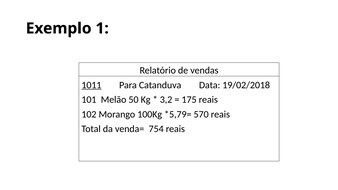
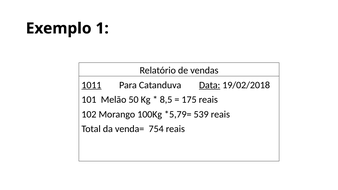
Data underline: none -> present
3,2: 3,2 -> 8,5
570: 570 -> 539
